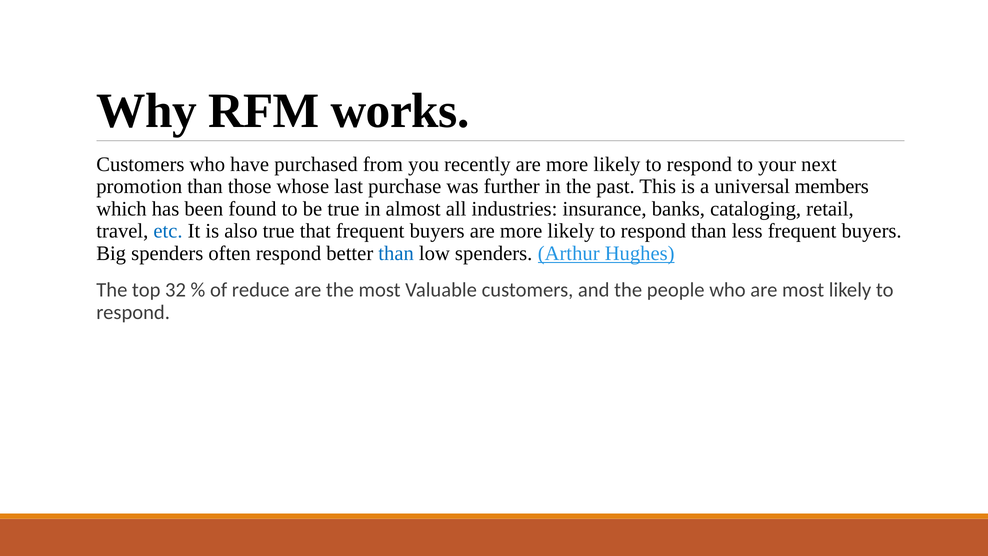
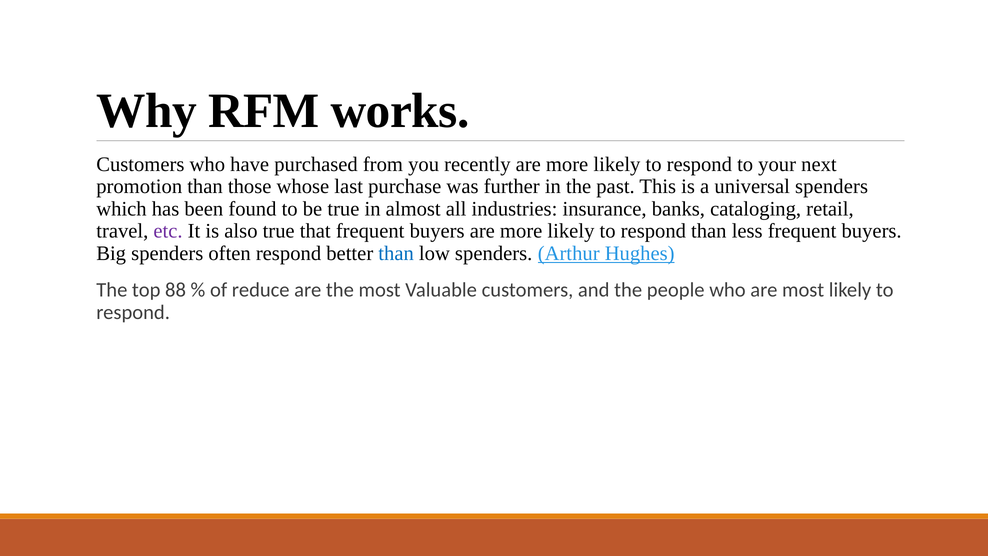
universal members: members -> spenders
etc colour: blue -> purple
32: 32 -> 88
